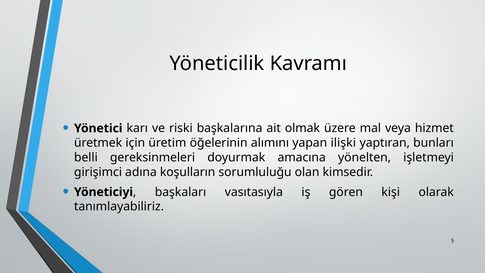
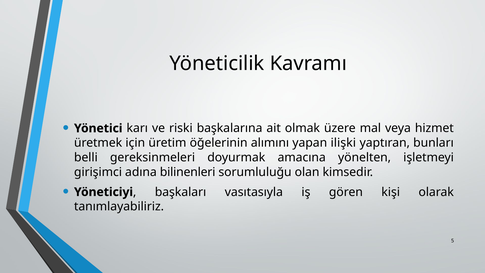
koşulların: koşulların -> bilinenleri
